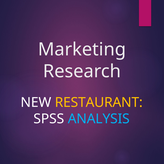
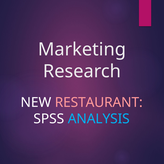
RESTAURANT colour: yellow -> pink
